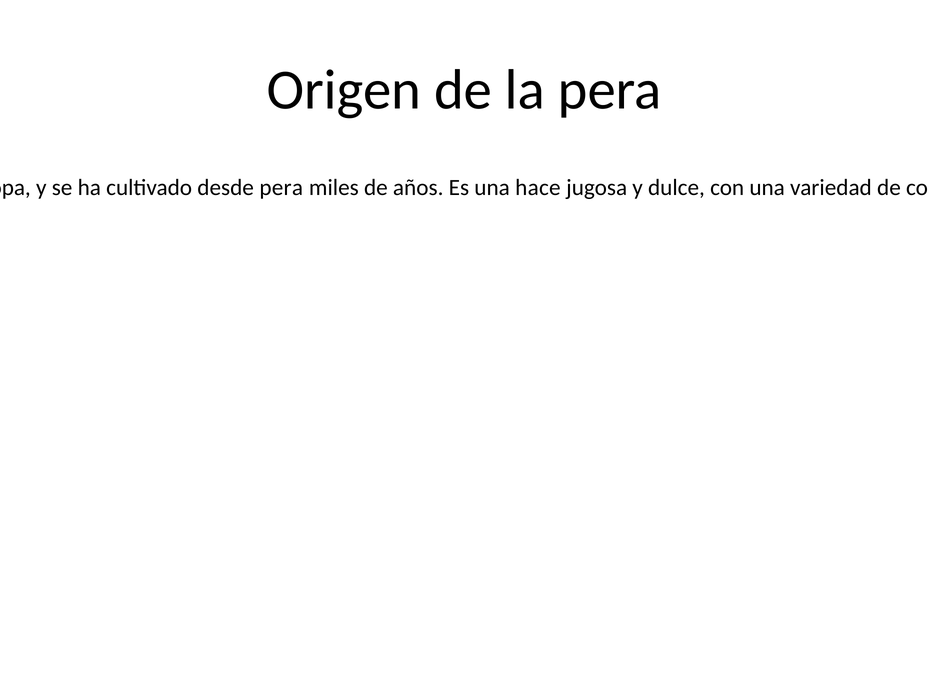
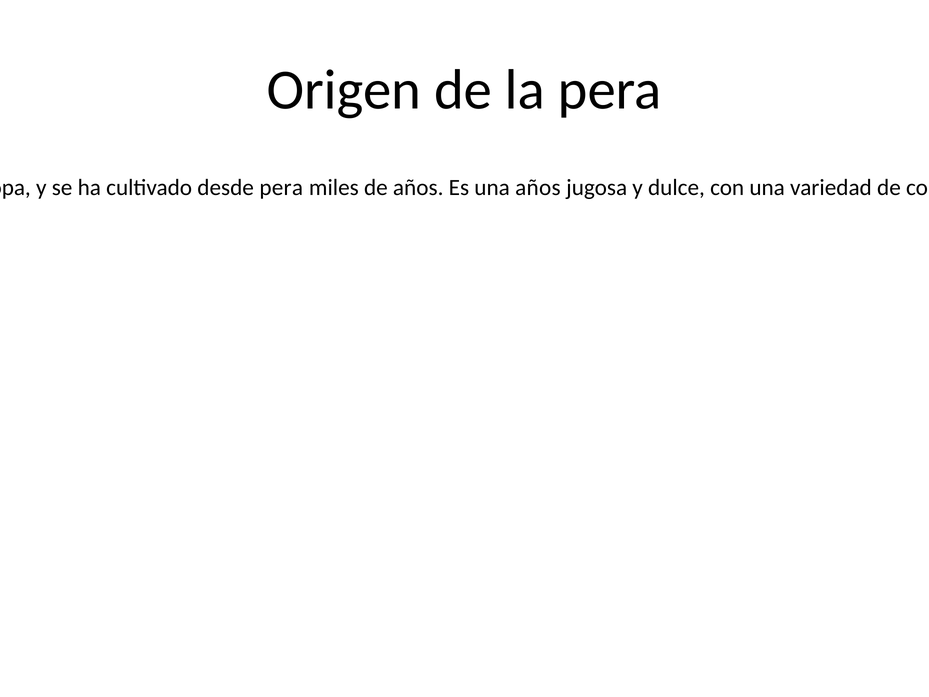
una hace: hace -> años
